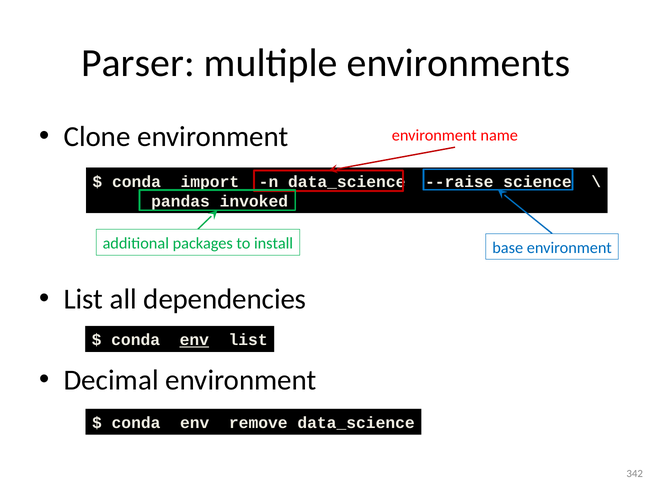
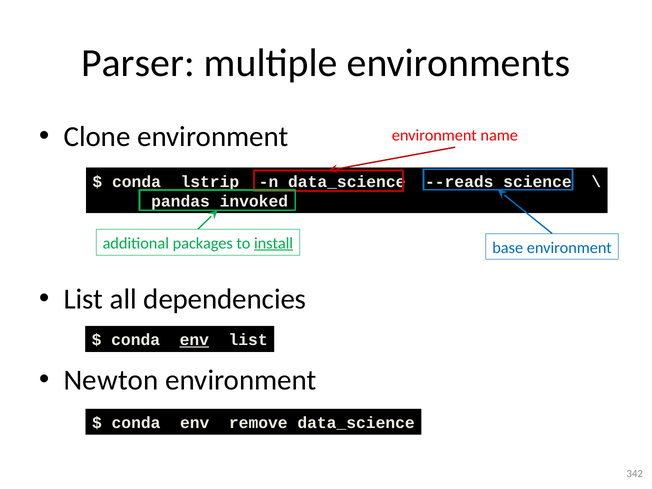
import: import -> lstrip
--raise: --raise -> --reads
install underline: none -> present
Decimal: Decimal -> Newton
